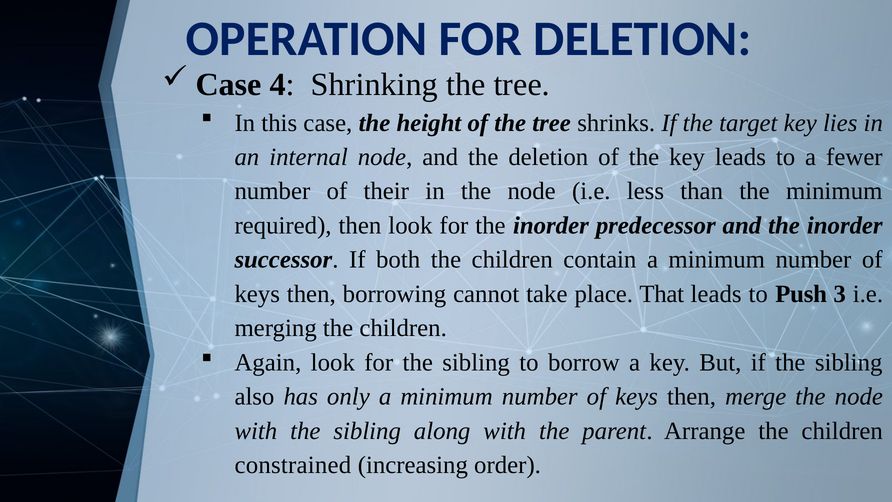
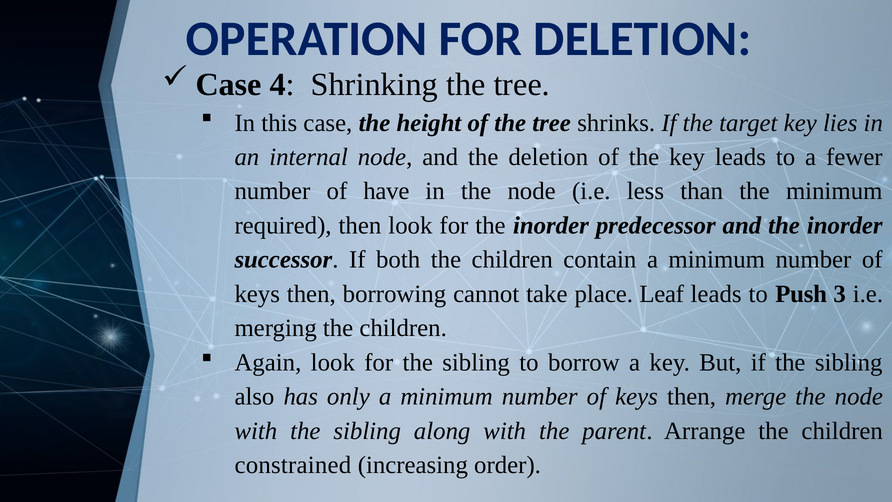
their: their -> have
That: That -> Leaf
